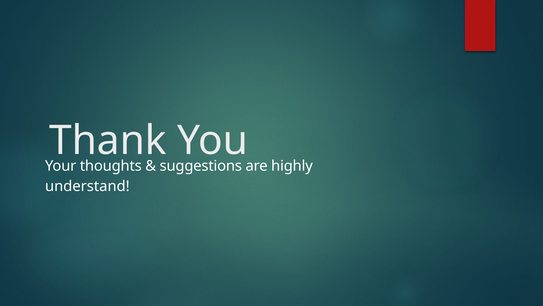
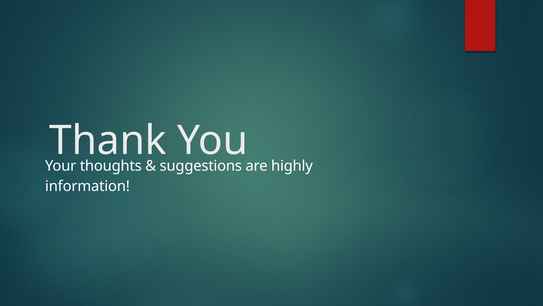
understand: understand -> information
